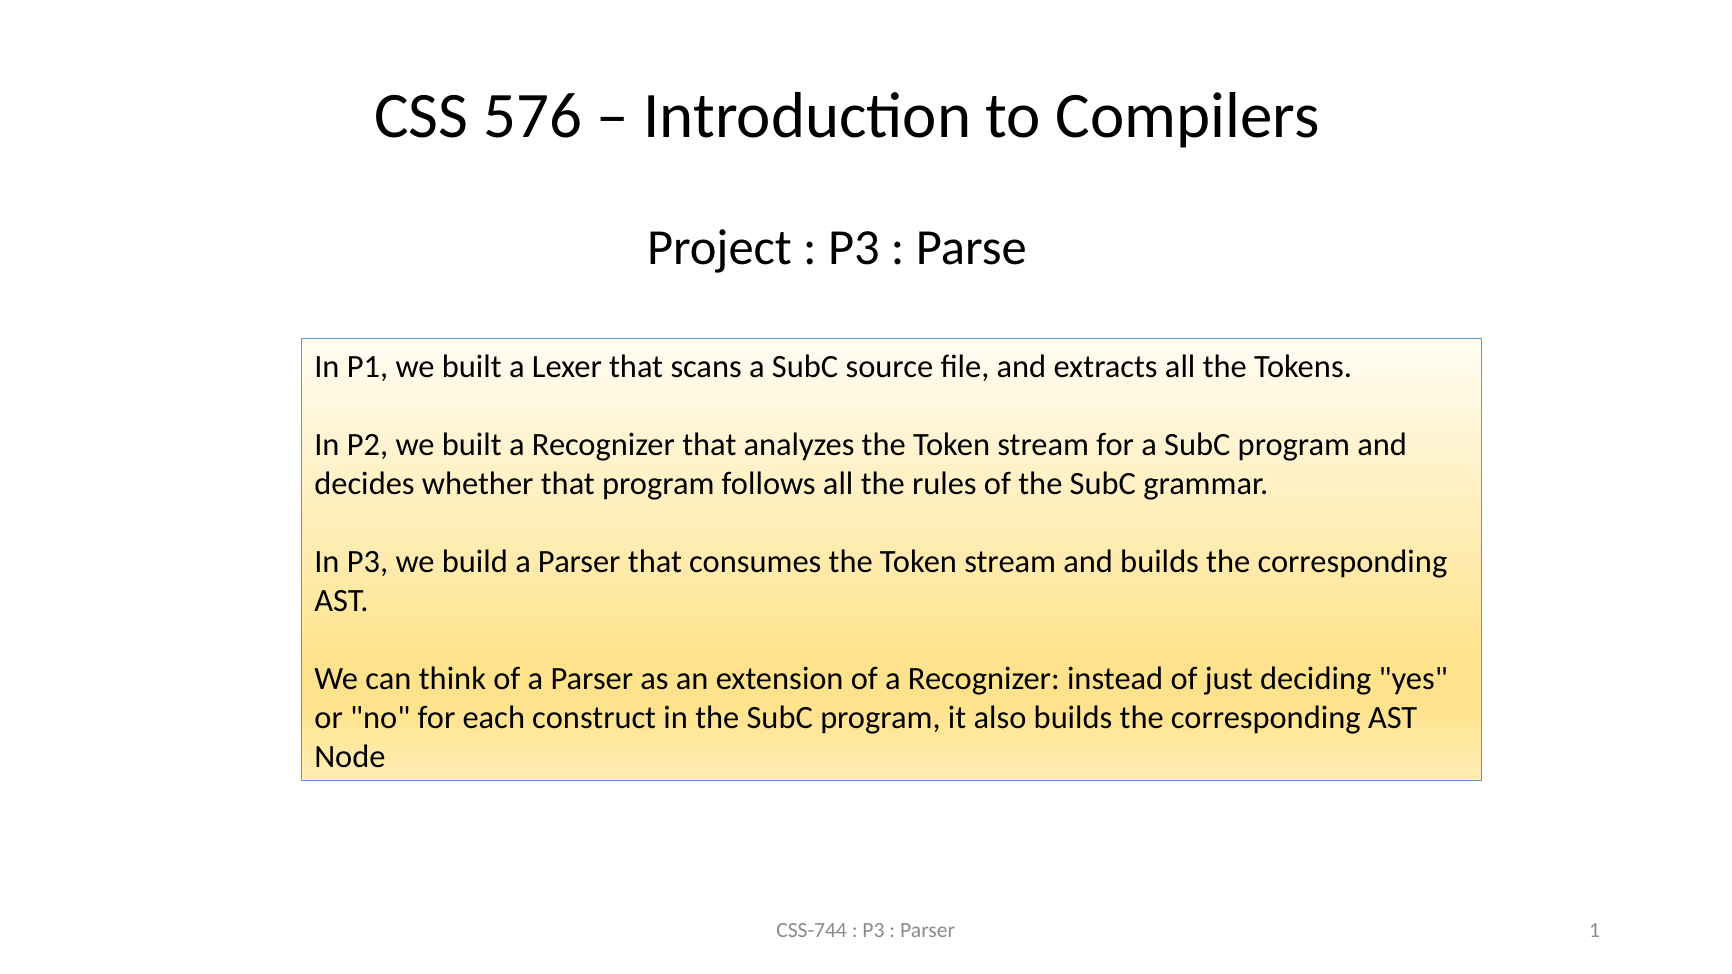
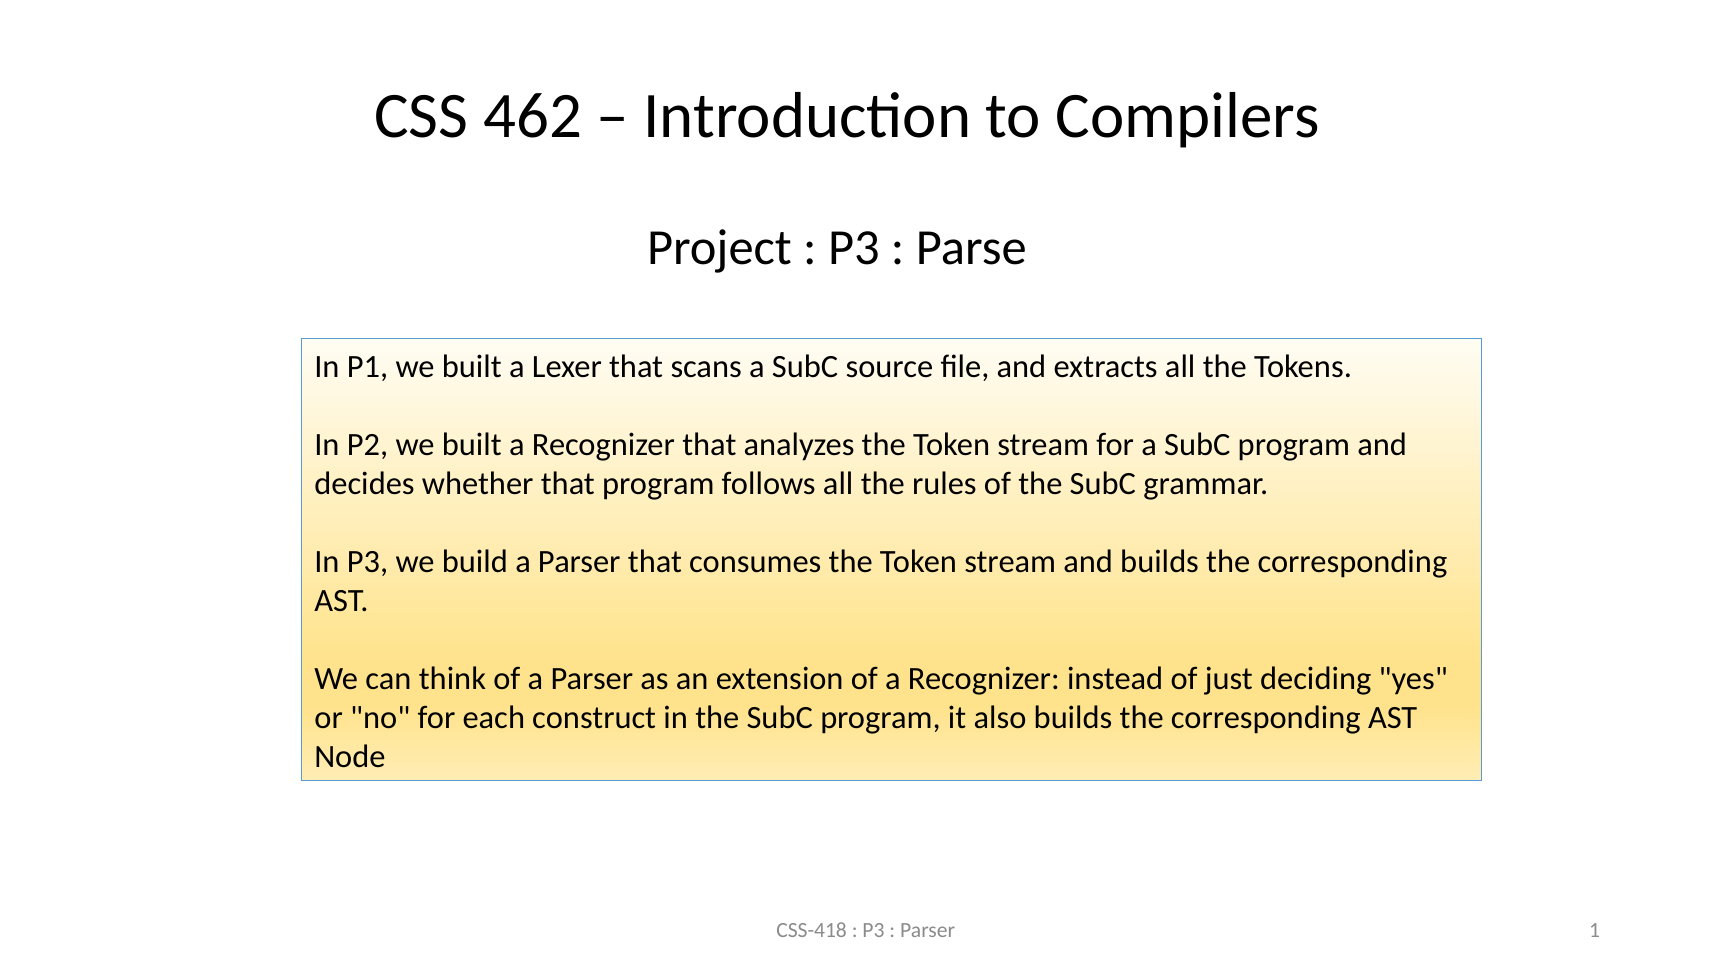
576: 576 -> 462
CSS-744: CSS-744 -> CSS-418
